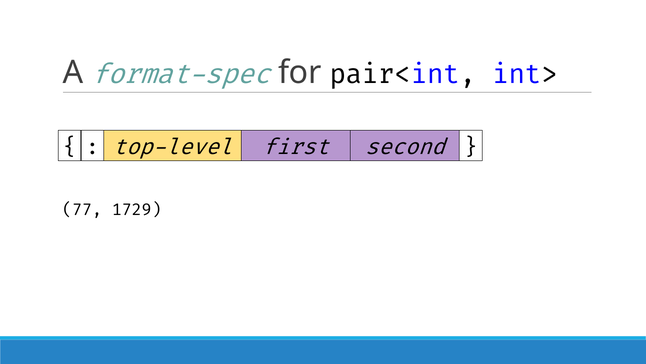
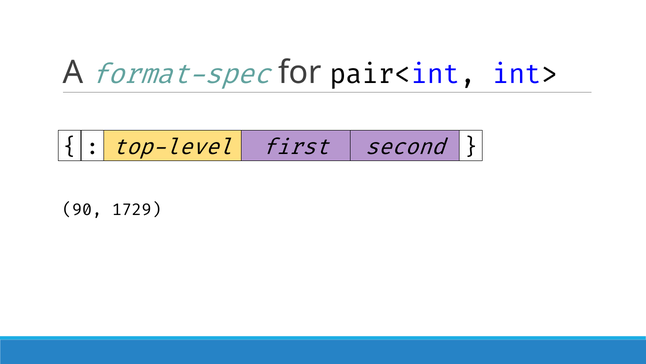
77: 77 -> 90
